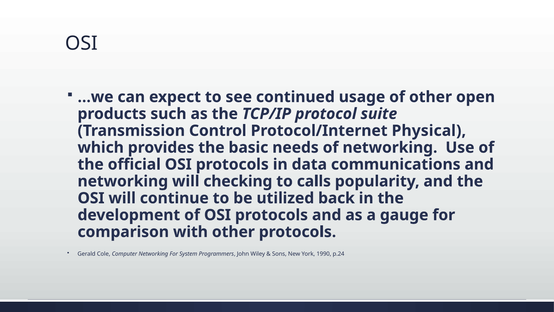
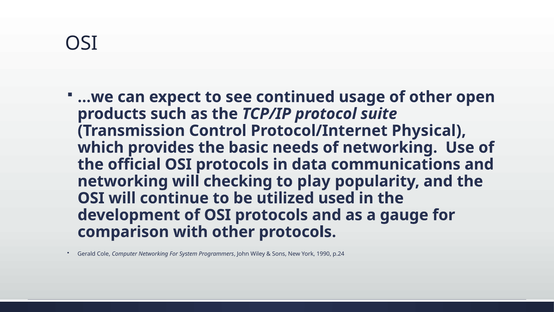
calls: calls -> play
back: back -> used
